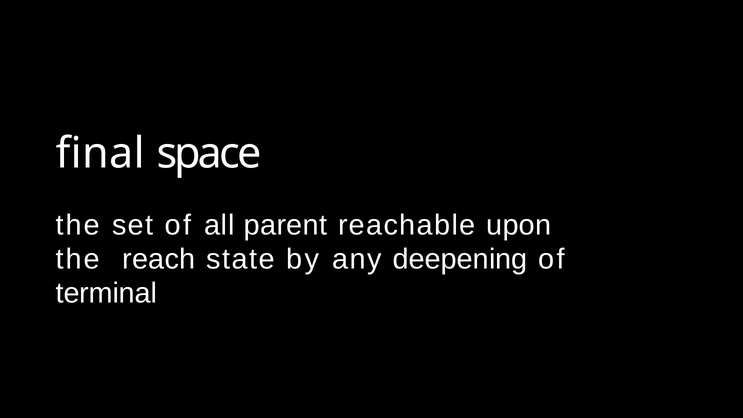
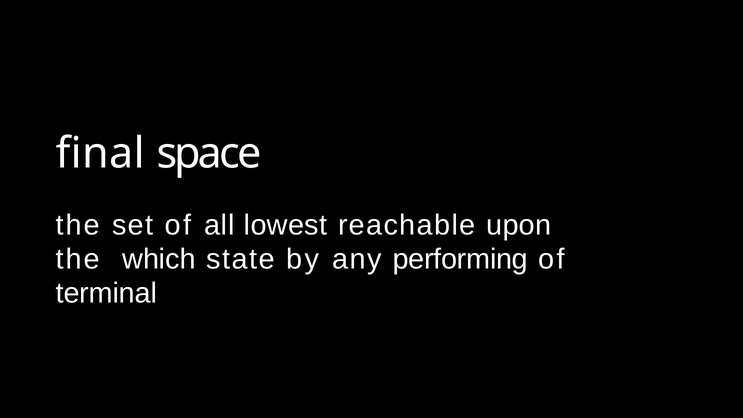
parent: parent -> lowest
reach: reach -> which
deepening: deepening -> performing
